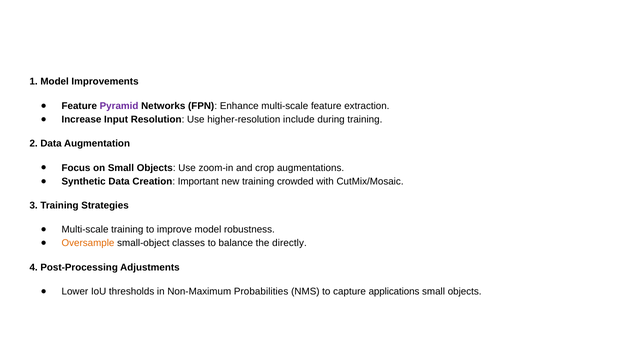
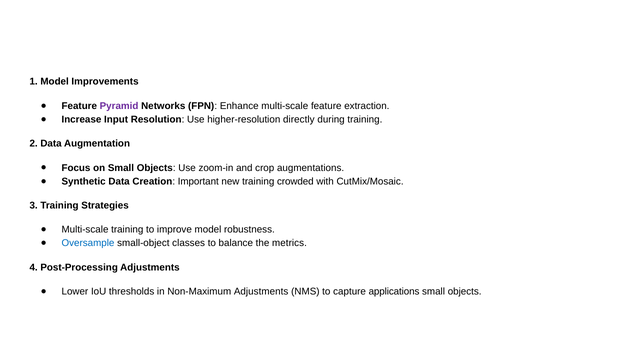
include: include -> directly
Oversample colour: orange -> blue
directly: directly -> metrics
Non-Maximum Probabilities: Probabilities -> Adjustments
